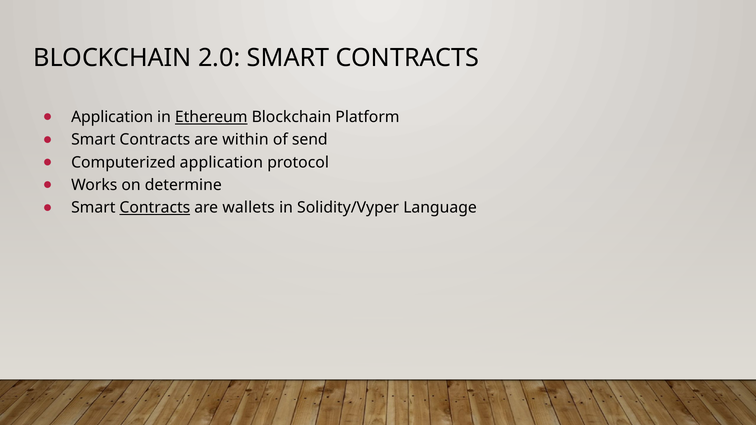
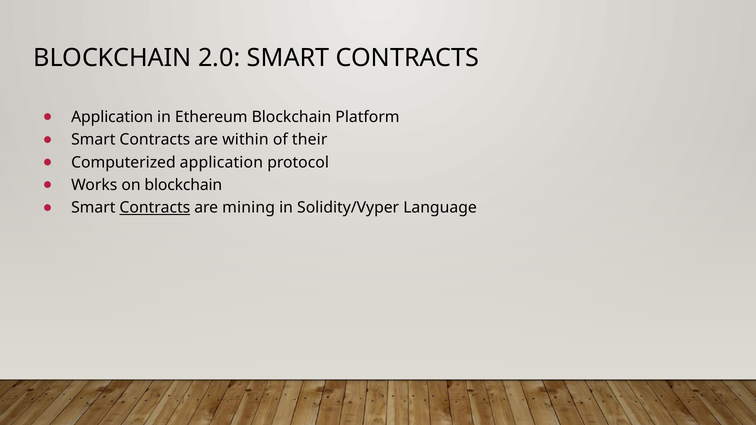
Ethereum underline: present -> none
send: send -> their
on determine: determine -> blockchain
wallets: wallets -> mining
